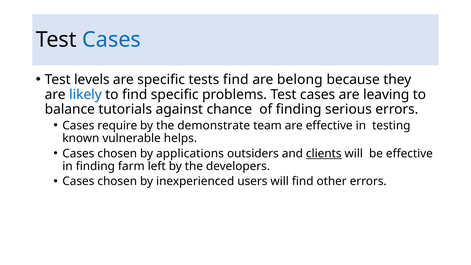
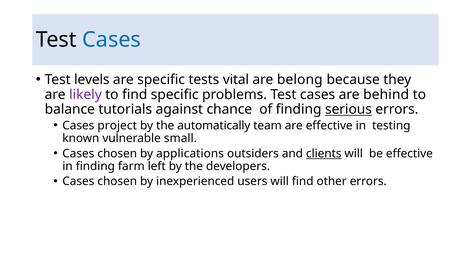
tests find: find -> vital
likely colour: blue -> purple
leaving: leaving -> behind
serious underline: none -> present
require: require -> project
demonstrate: demonstrate -> automatically
helps: helps -> small
